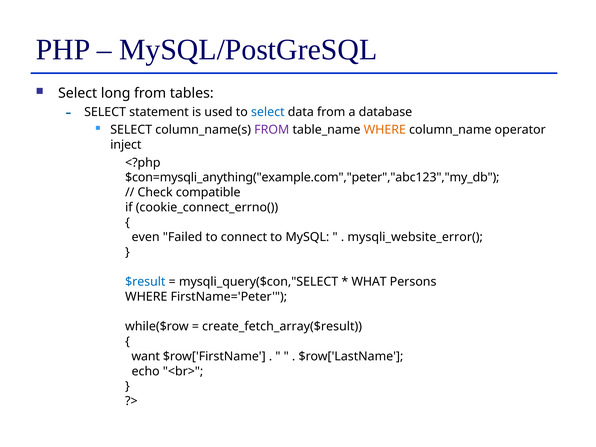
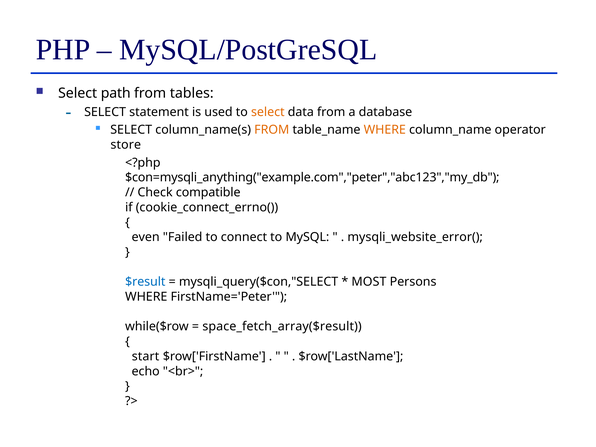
long: long -> path
select at (268, 112) colour: blue -> orange
FROM at (272, 130) colour: purple -> orange
inject: inject -> store
WHAT: WHAT -> MOST
create_fetch_array($result: create_fetch_array($result -> space_fetch_array($result
want: want -> start
